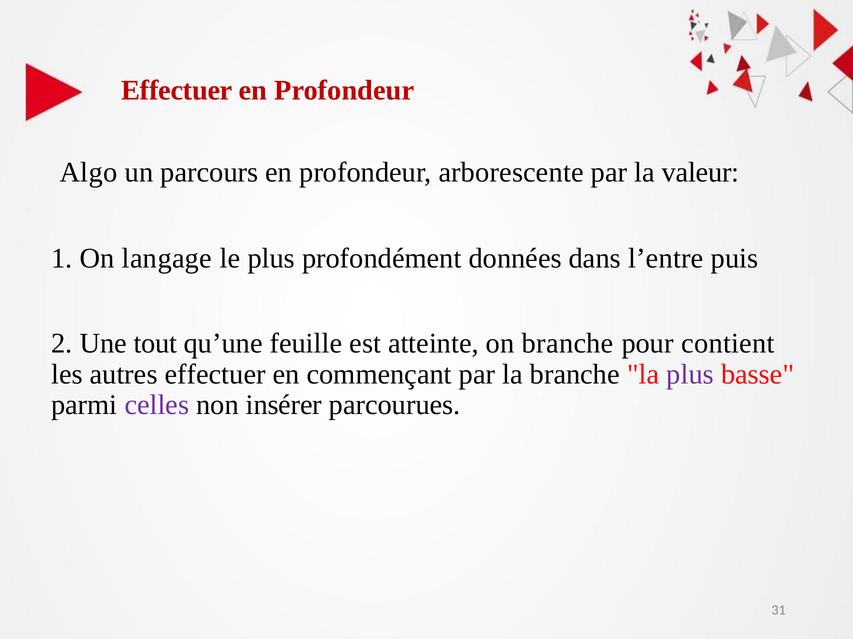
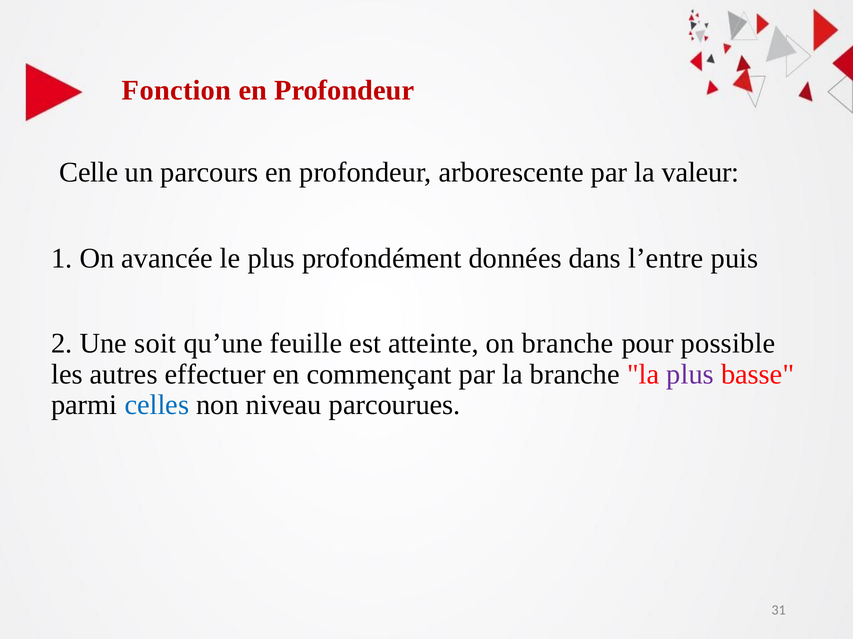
Effectuer at (177, 90): Effectuer -> Fonction
Algo: Algo -> Celle
langage: langage -> avancée
tout: tout -> soit
contient: contient -> possible
celles colour: purple -> blue
insérer: insérer -> niveau
